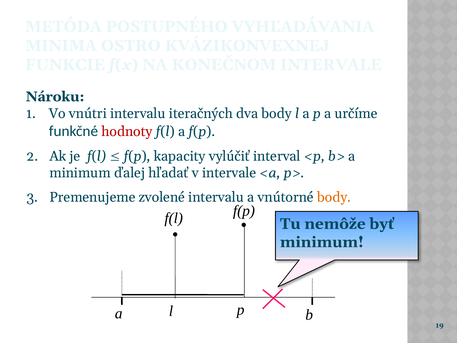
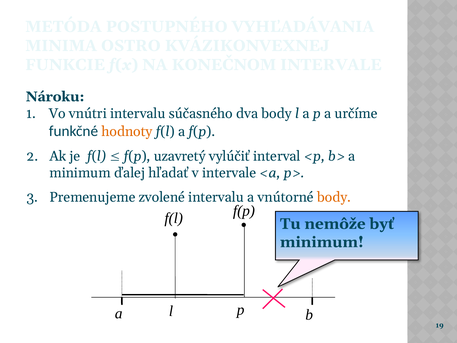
iteračných: iteračných -> súčasného
hodnoty colour: red -> orange
kapacity: kapacity -> uzavretý
